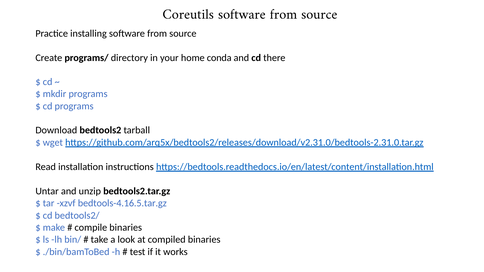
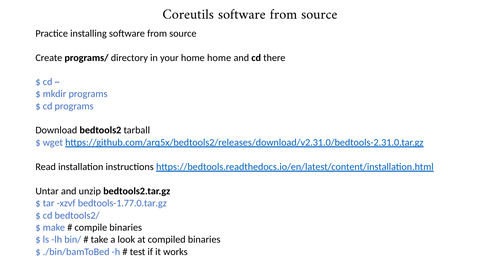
home conda: conda -> home
bedtools-4.16.5.tar.gz: bedtools-4.16.5.tar.gz -> bedtools-1.77.0.tar.gz
